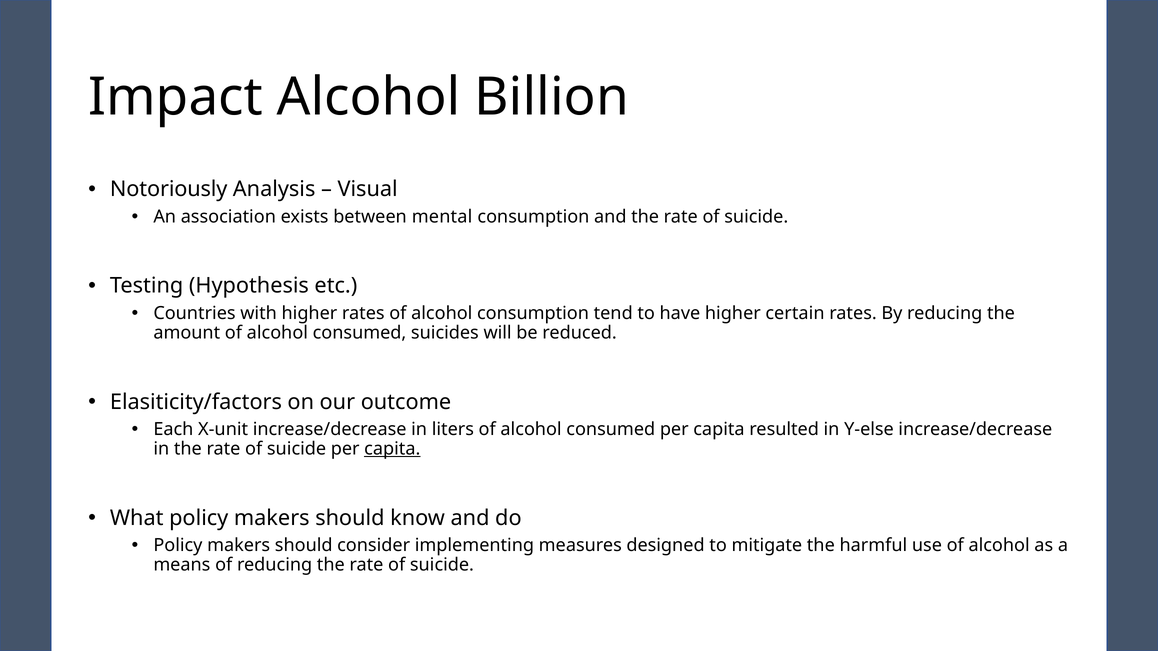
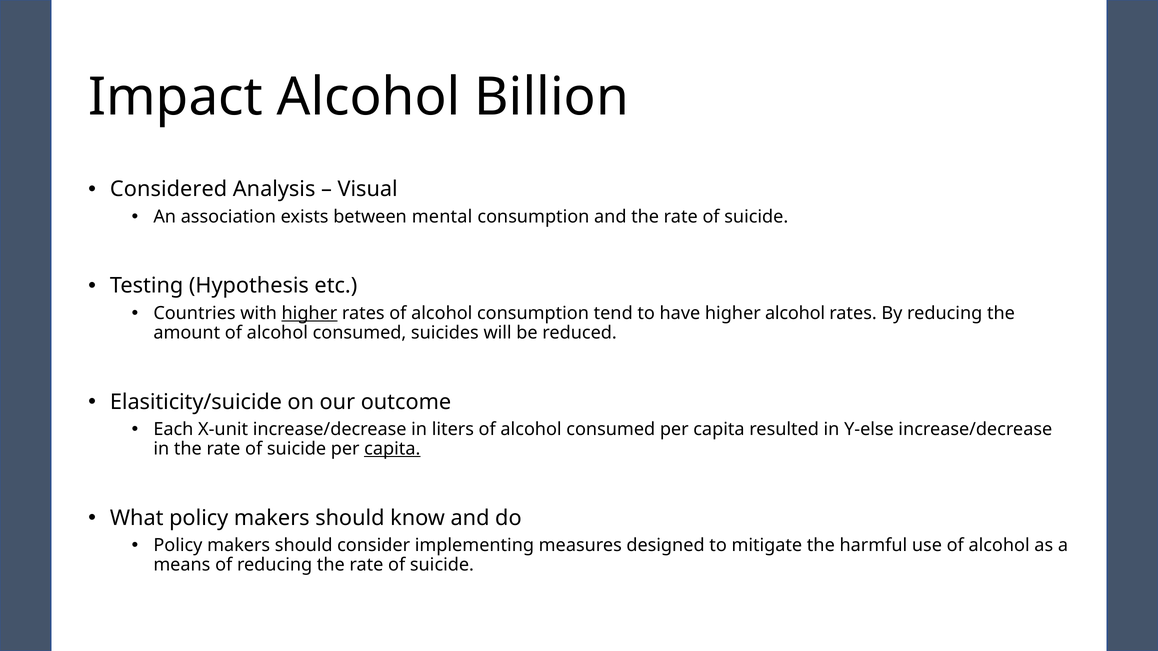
Notoriously: Notoriously -> Considered
higher at (309, 313) underline: none -> present
higher certain: certain -> alcohol
Elasiticity/factors: Elasiticity/factors -> Elasiticity/suicide
